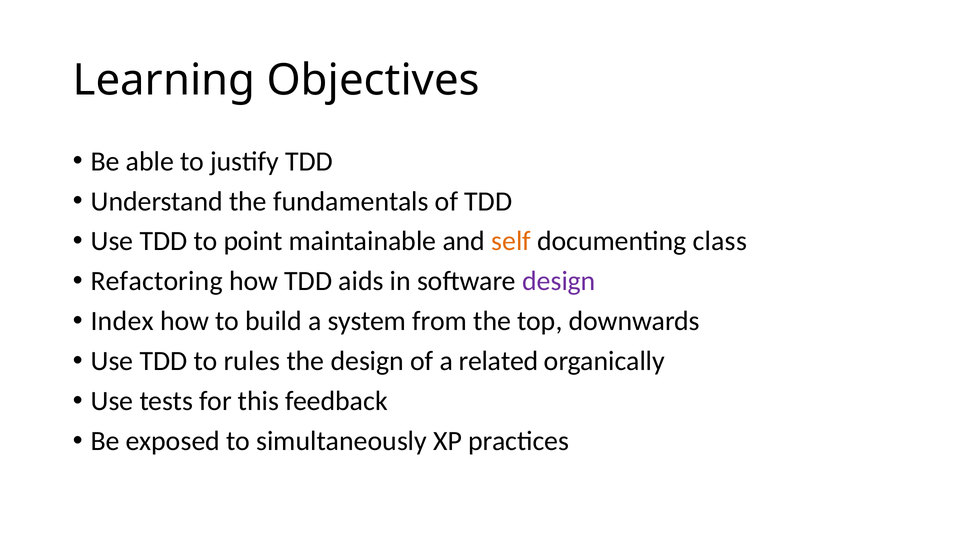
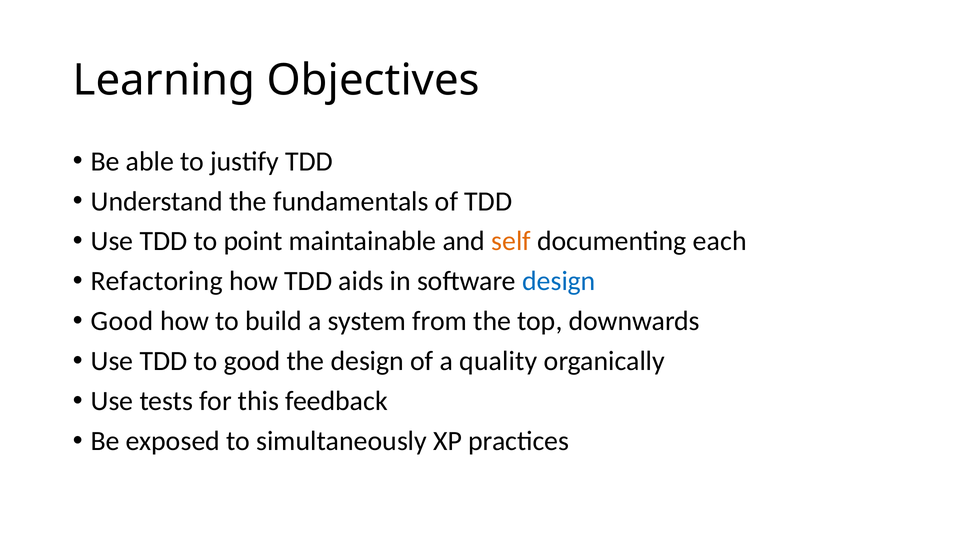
class: class -> each
design at (559, 281) colour: purple -> blue
Index at (122, 321): Index -> Good
to rules: rules -> good
related: related -> quality
